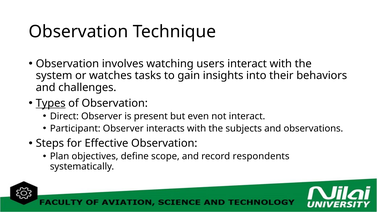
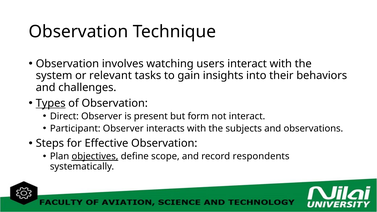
watches: watches -> relevant
even: even -> form
objectives underline: none -> present
